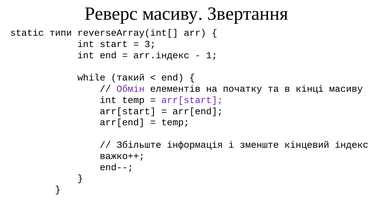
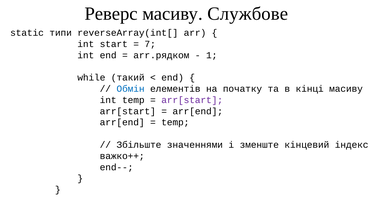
Звертання: Звертання -> Службове
3: 3 -> 7
arr.індекс: arr.індекс -> arr.рядком
Обмін colour: purple -> blue
інформація: інформація -> значеннями
